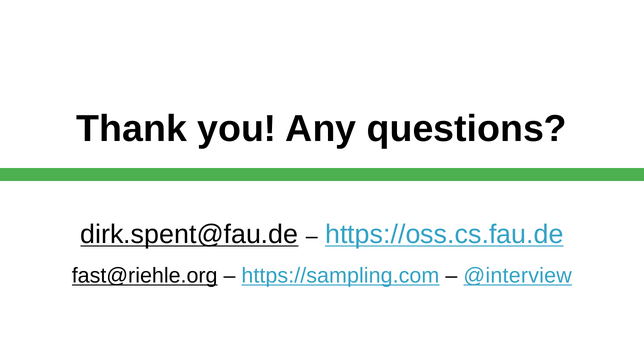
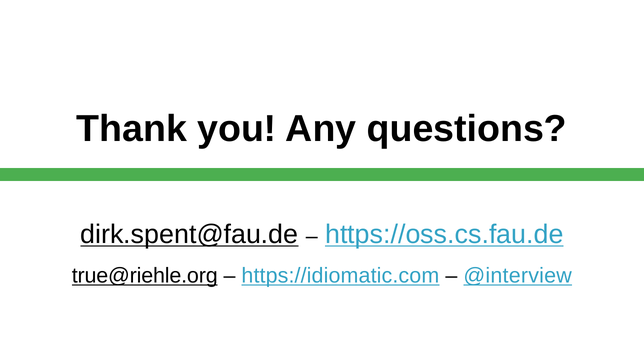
fast@riehle.org: fast@riehle.org -> true@riehle.org
https://sampling.com: https://sampling.com -> https://idiomatic.com
